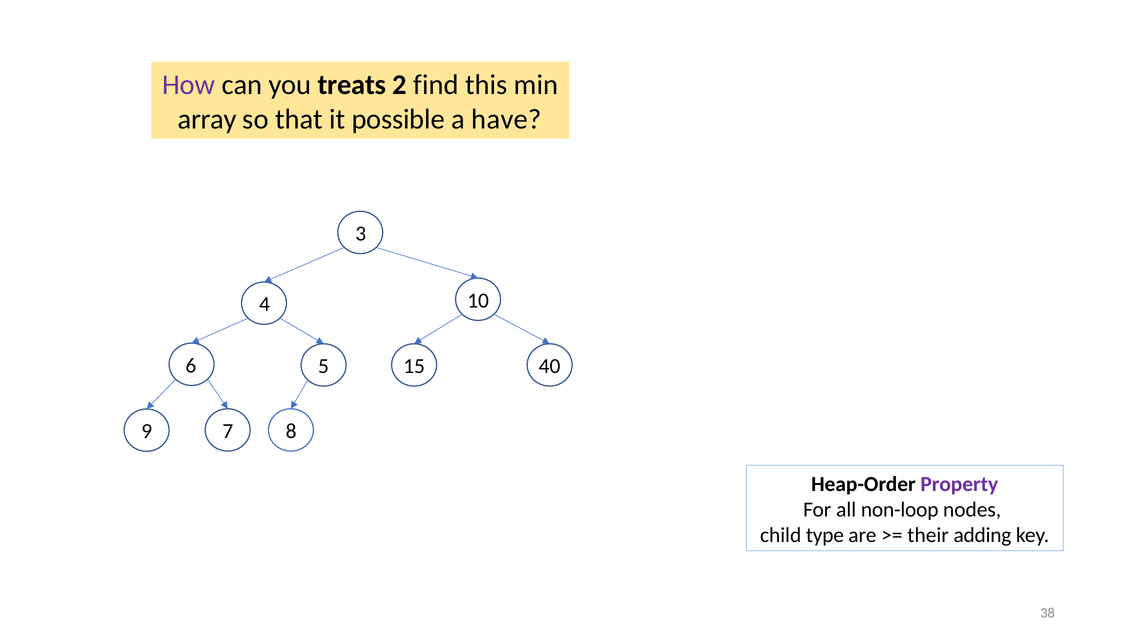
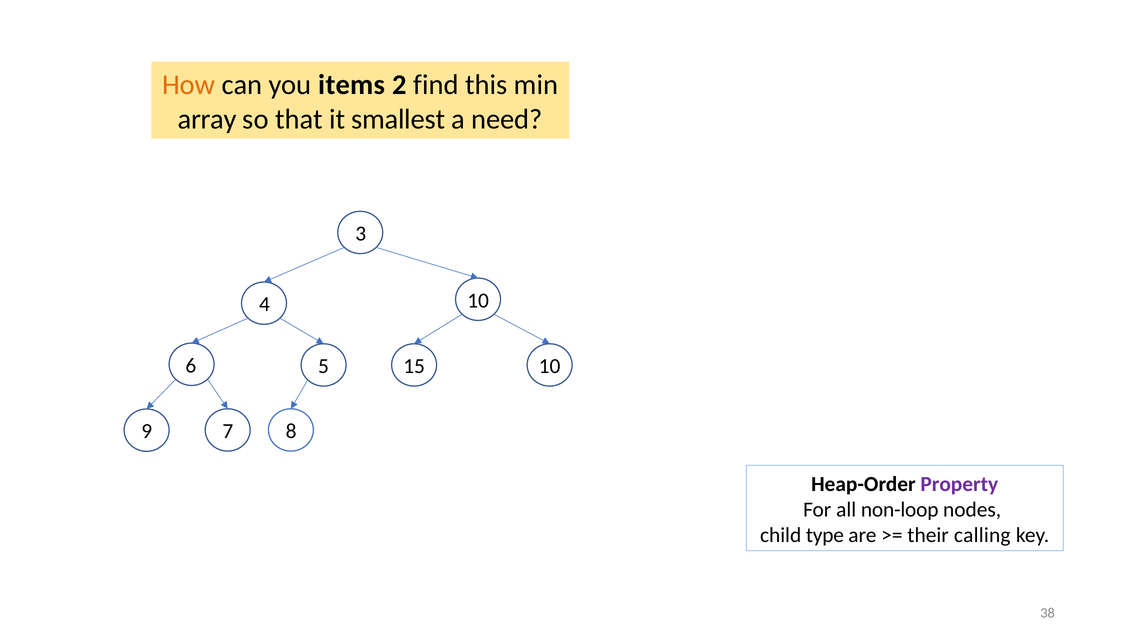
How colour: purple -> orange
treats: treats -> items
possible: possible -> smallest
have: have -> need
6 40: 40 -> 10
adding: adding -> calling
